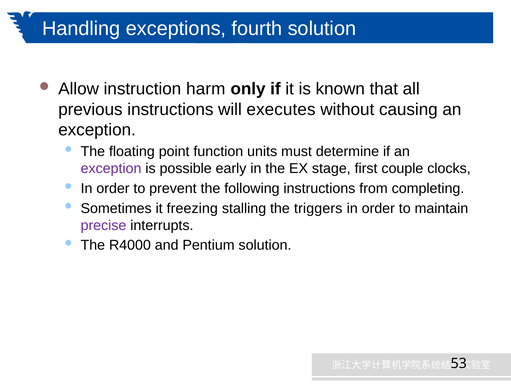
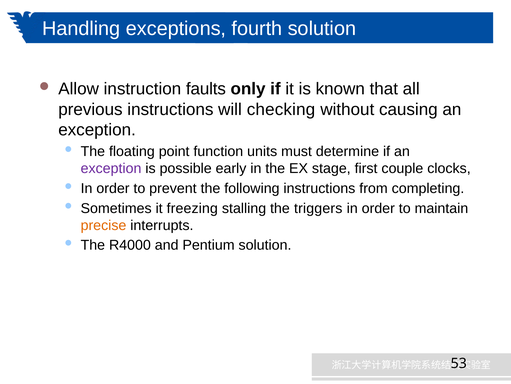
harm: harm -> faults
executes: executes -> checking
precise colour: purple -> orange
